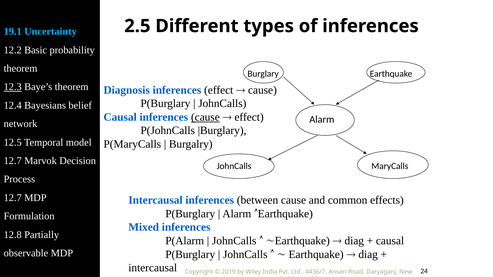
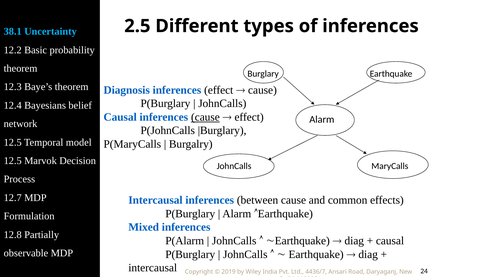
19.1: 19.1 -> 38.1
12.3 underline: present -> none
12.7 at (13, 161): 12.7 -> 12.5
